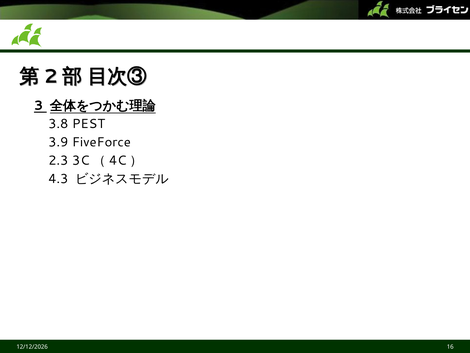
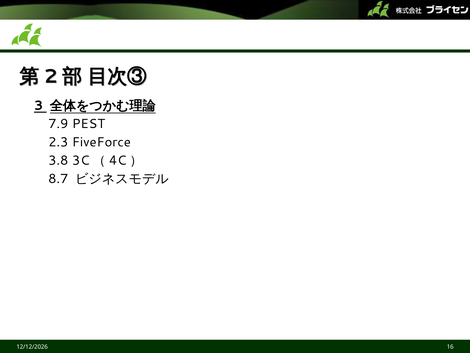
3.8: 3.8 -> 7.9
3.9: 3.9 -> 2.3
2.3: 2.3 -> 3.8
4.3: 4.3 -> 8.7
